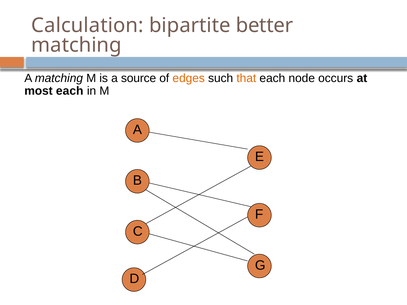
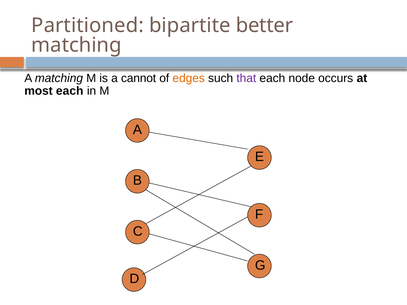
Calculation: Calculation -> Partitioned
source: source -> cannot
that colour: orange -> purple
